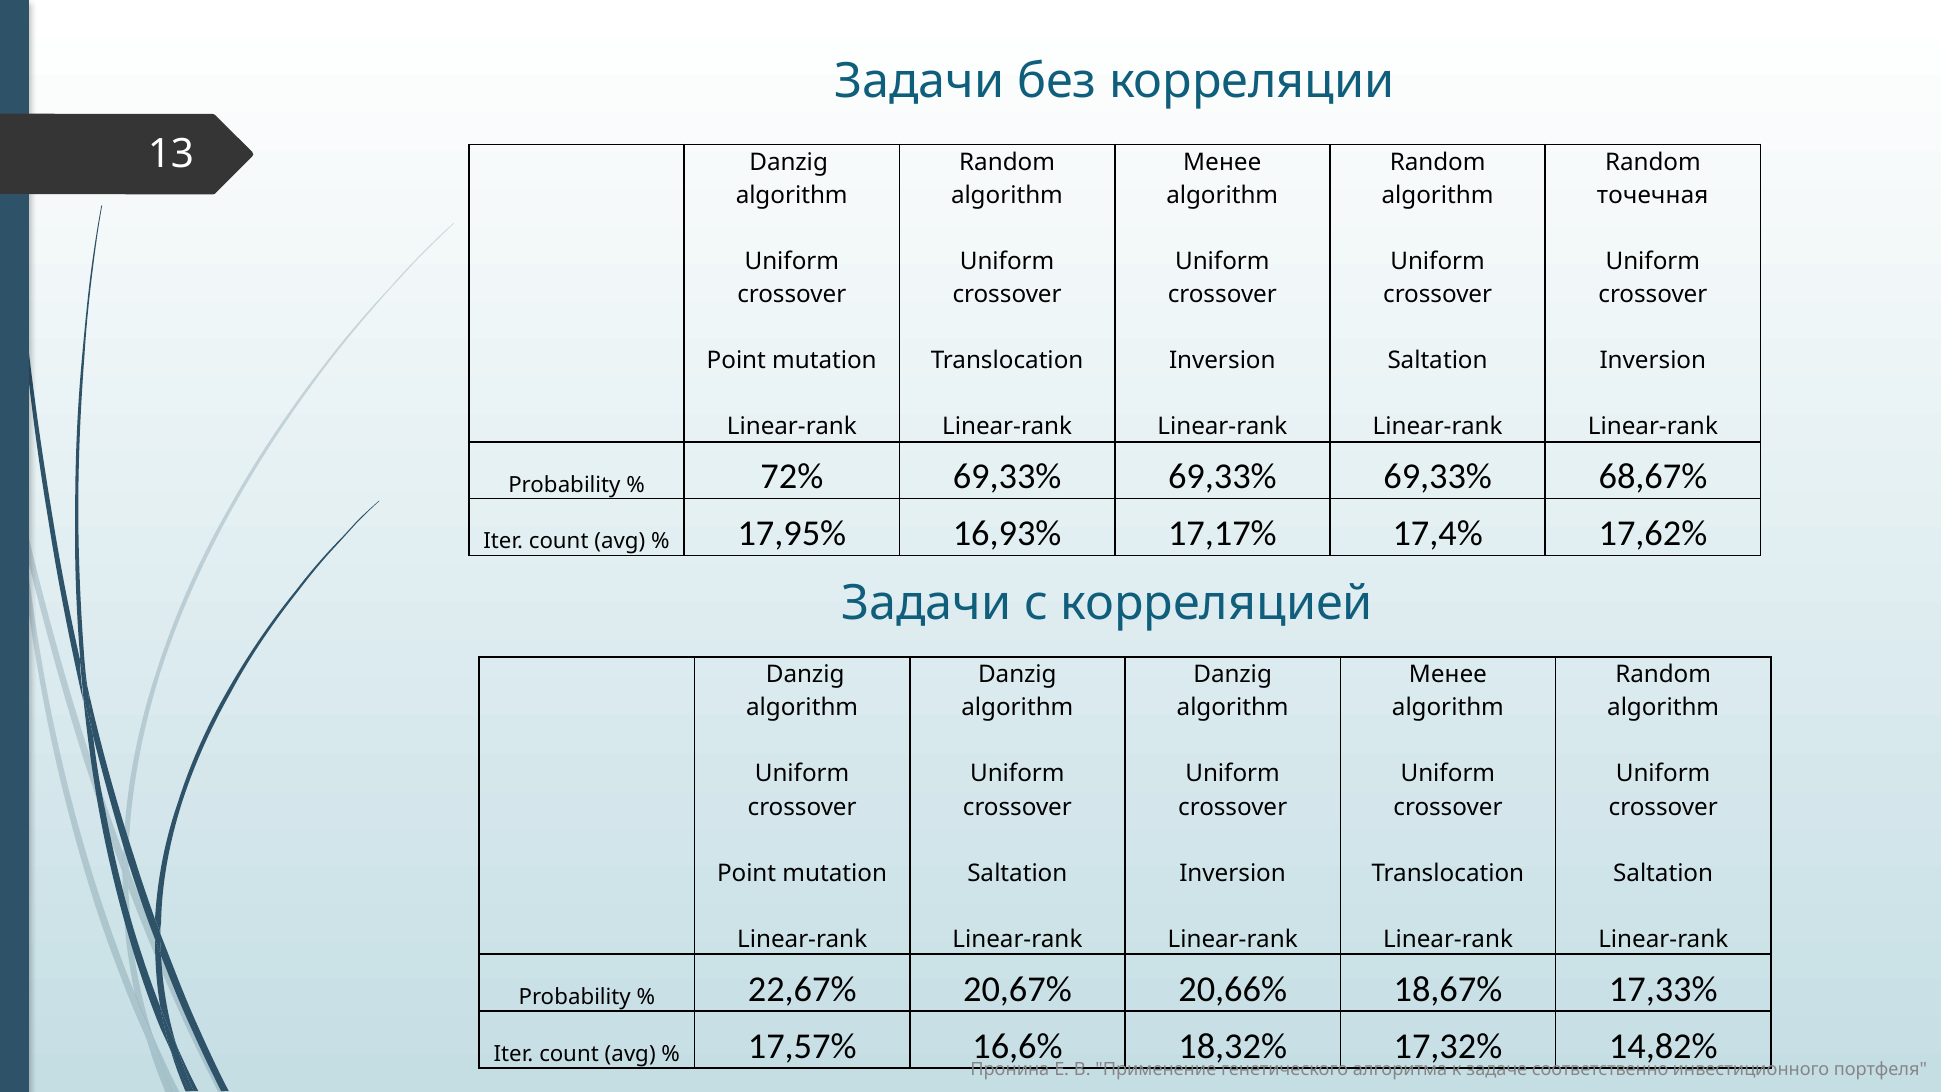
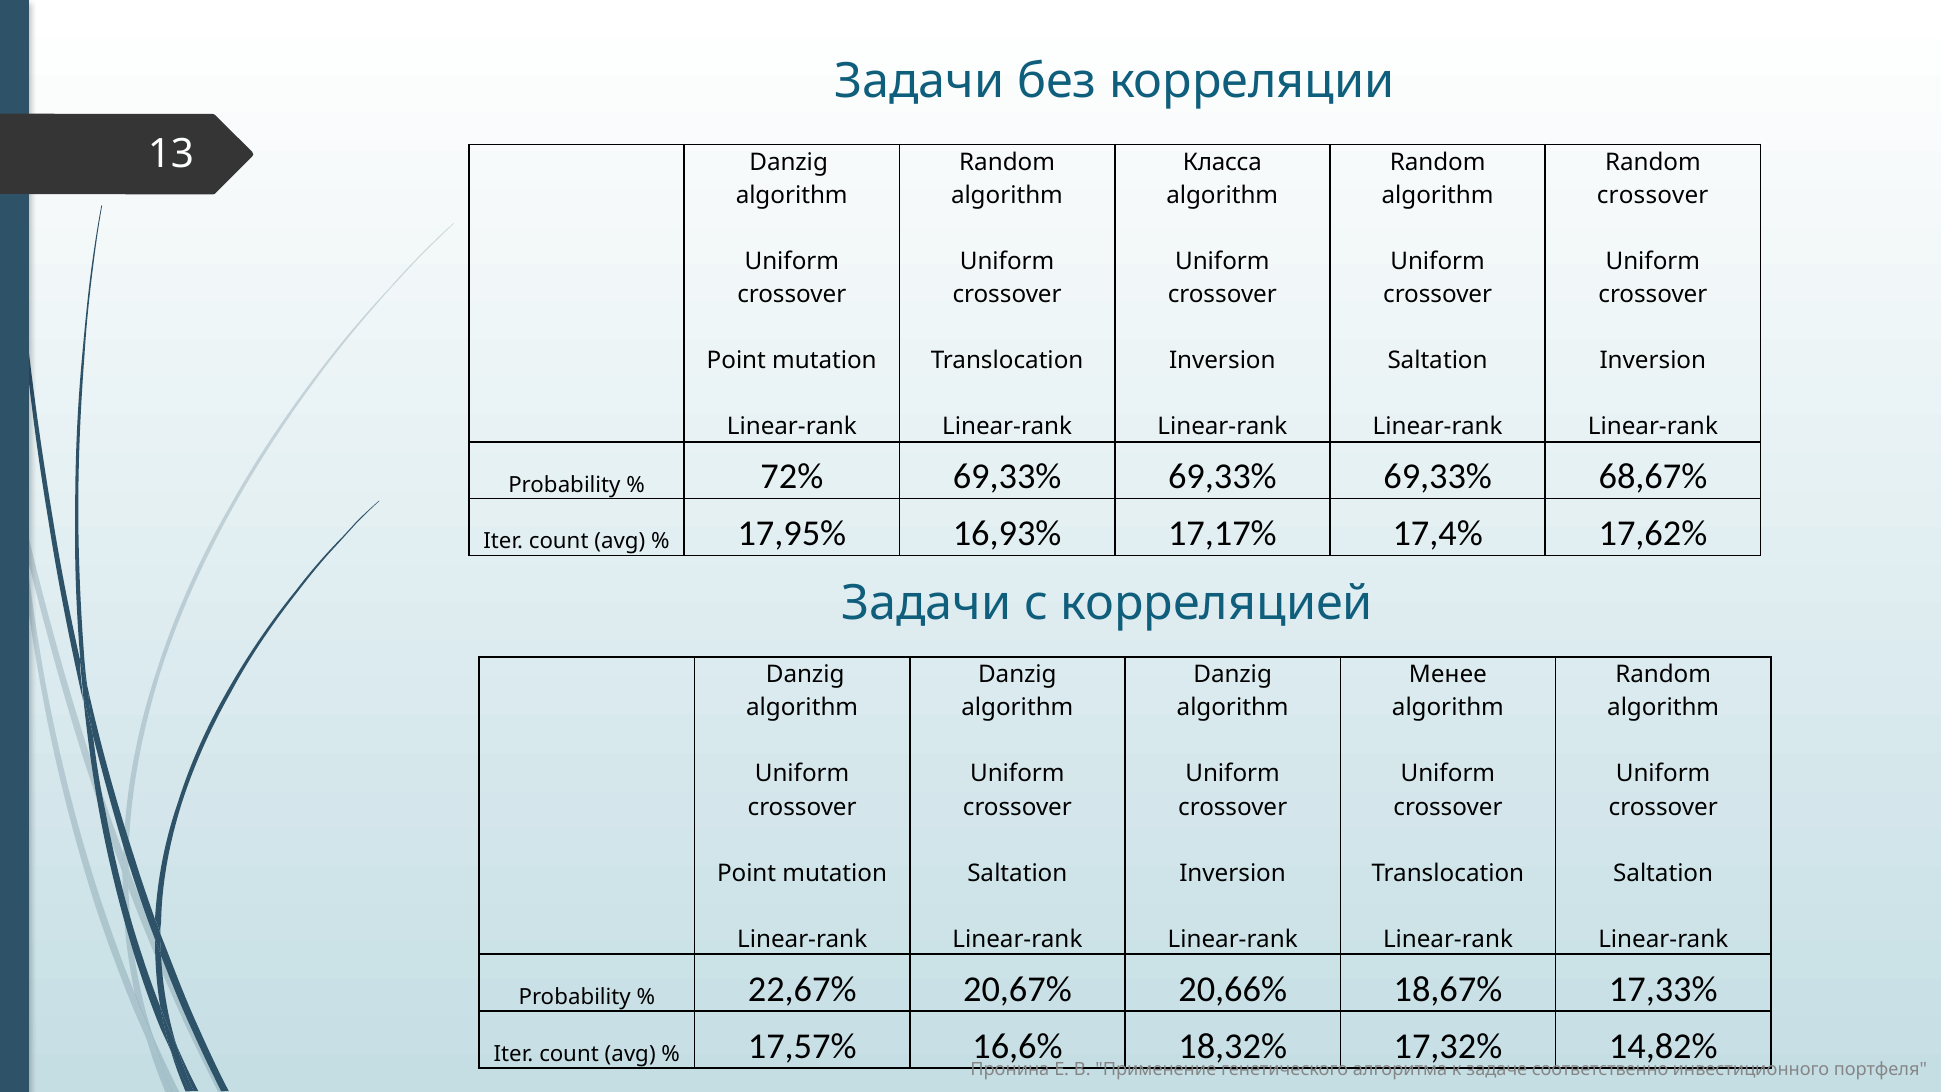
Менее at (1222, 162): Менее -> Класса
точечная at (1653, 195): точечная -> crossover
